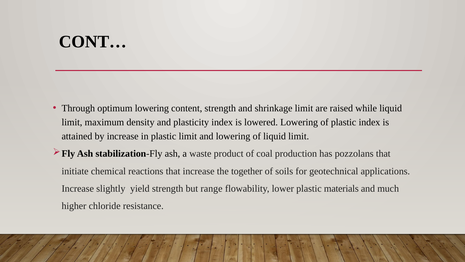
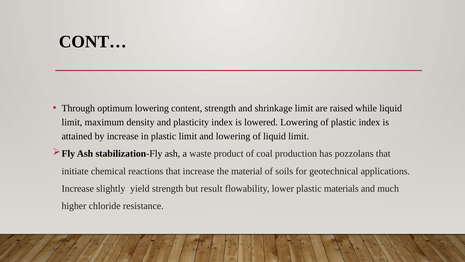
together: together -> material
range: range -> result
